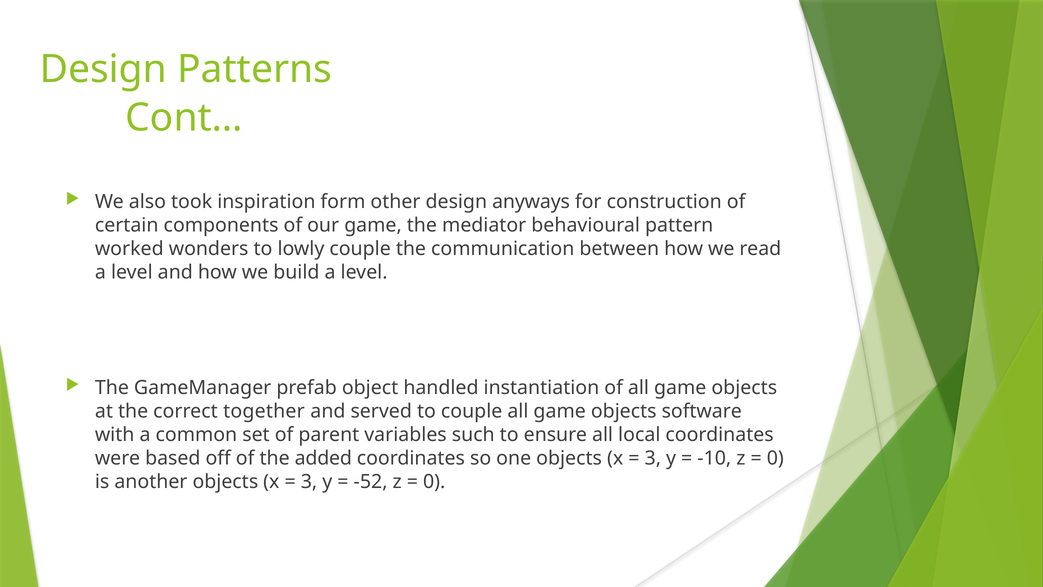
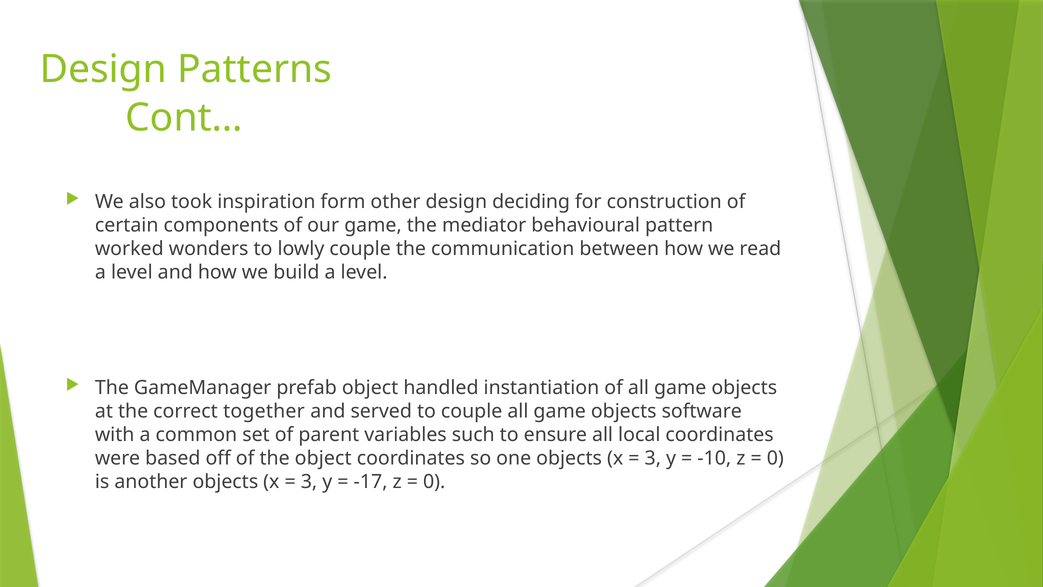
anyways: anyways -> deciding
the added: added -> object
-52: -52 -> -17
